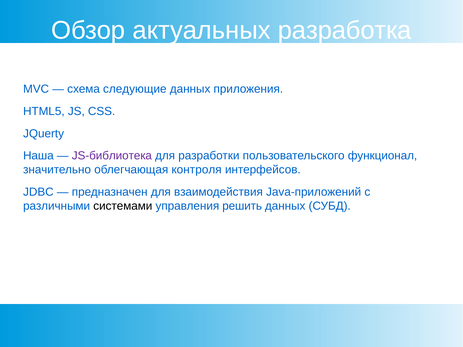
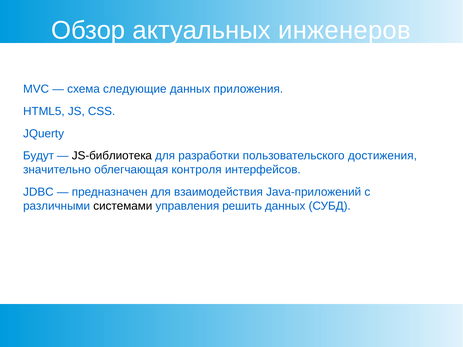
разработка: разработка -> инженеров
Наша: Наша -> Будут
JS-библиотека colour: purple -> black
функционал: функционал -> достижения
